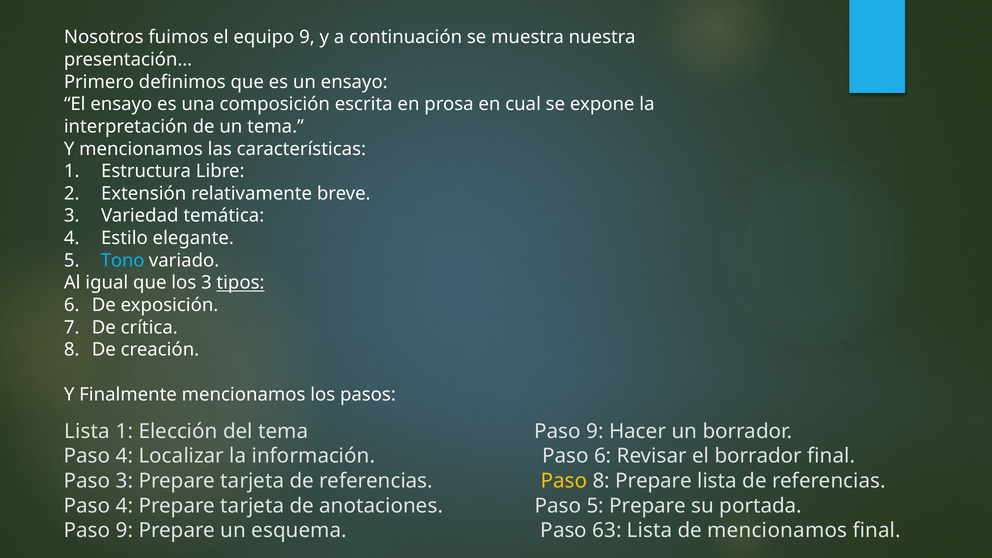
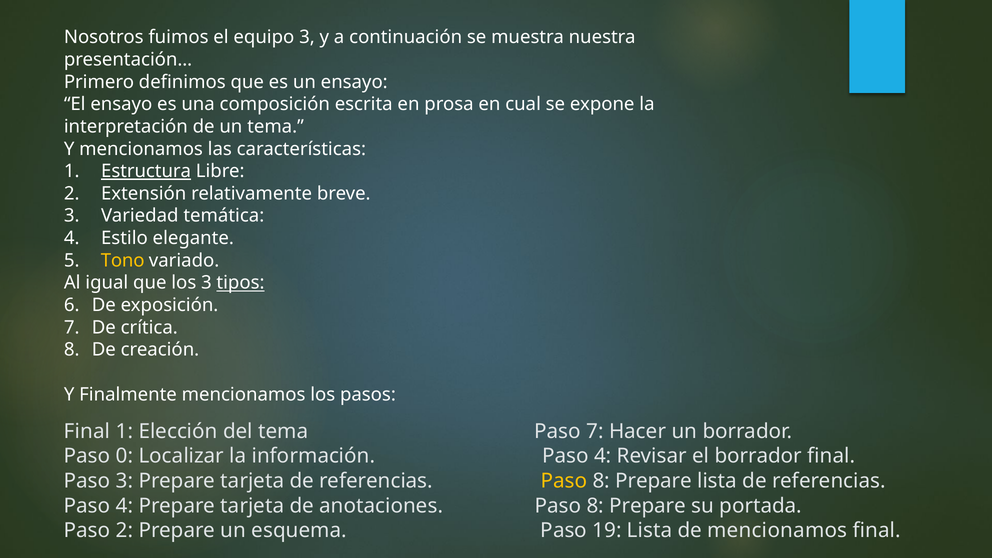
equipo 9: 9 -> 3
Estructura underline: none -> present
Tono colour: light blue -> yellow
Lista at (87, 431): Lista -> Final
tema Paso 9: 9 -> 7
4 at (125, 456): 4 -> 0
información Paso 6: 6 -> 4
anotaciones Paso 5: 5 -> 8
9 at (125, 531): 9 -> 2
63: 63 -> 19
